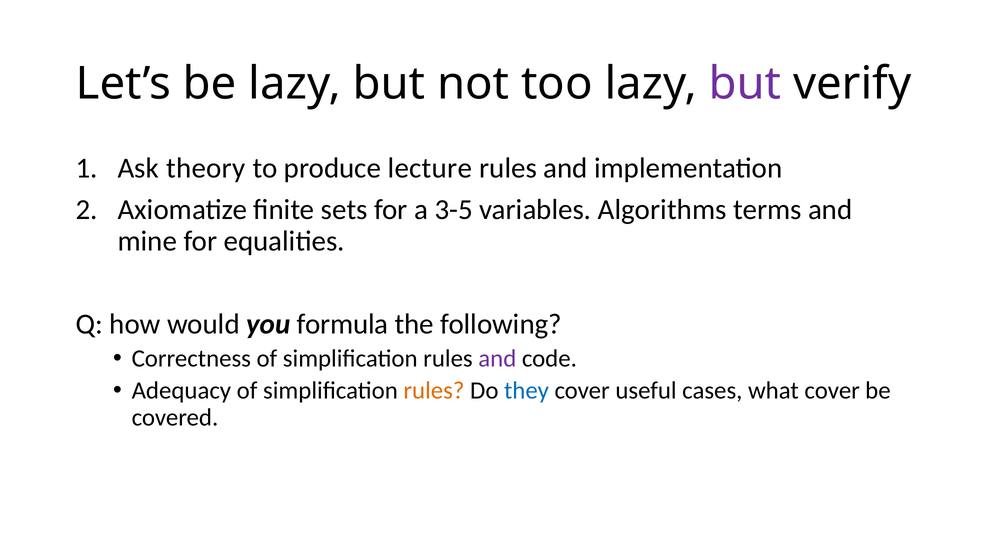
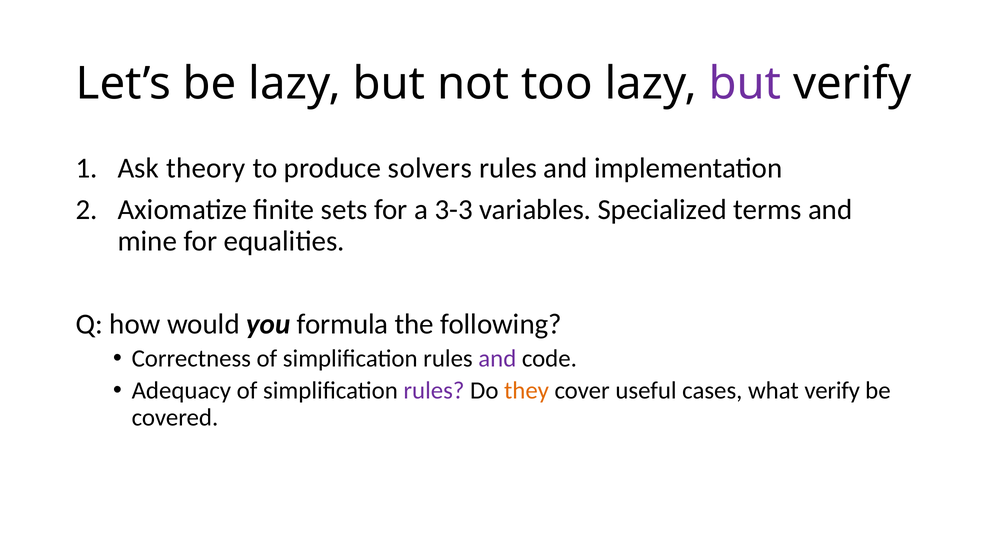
lecture: lecture -> solvers
3-5: 3-5 -> 3-3
Algorithms: Algorithms -> Specialized
rules at (434, 391) colour: orange -> purple
they colour: blue -> orange
what cover: cover -> verify
